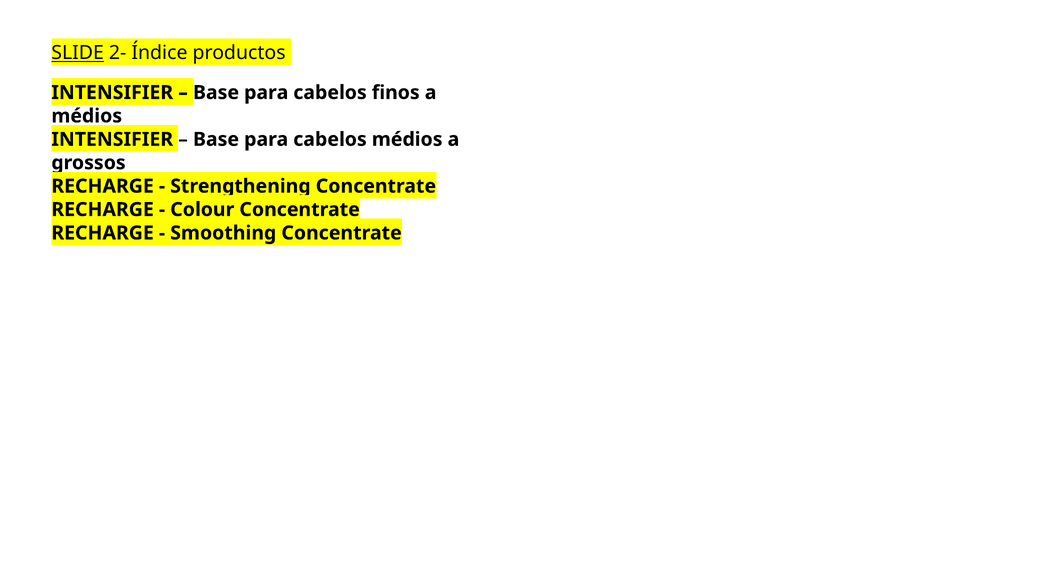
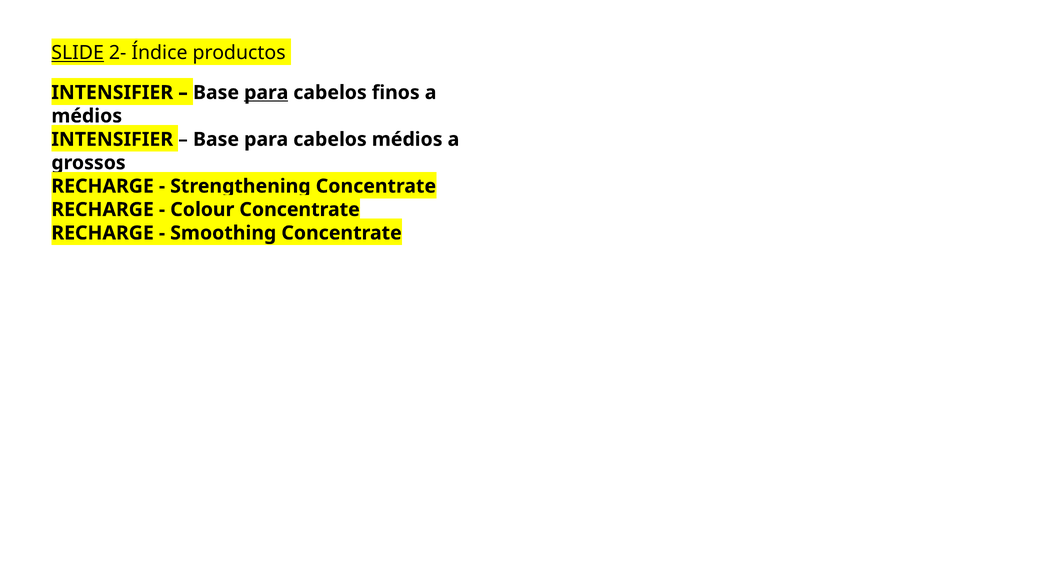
para at (266, 93) underline: none -> present
